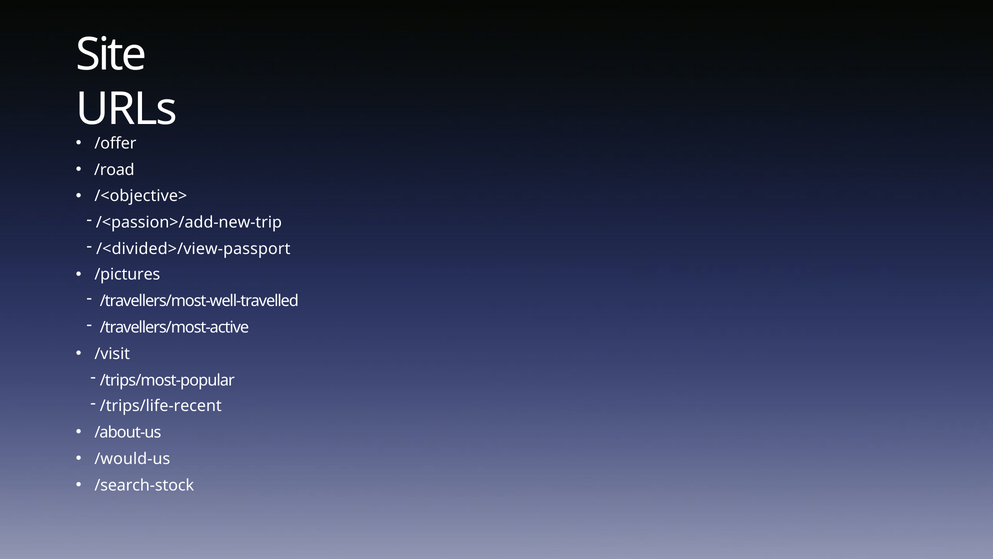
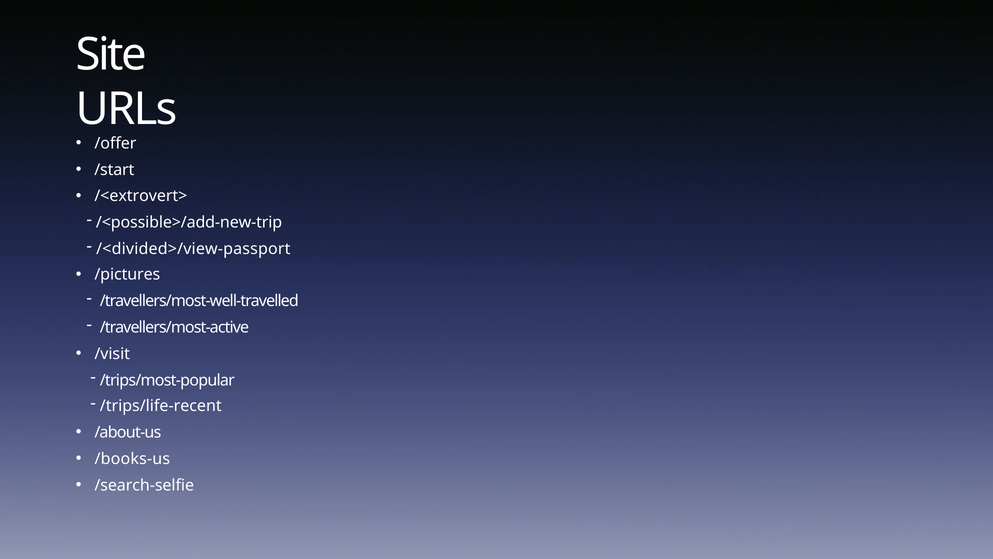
/road: /road -> /start
/<objective>: /<objective> -> /<extrovert>
/<passion>/add-new-trip: /<passion>/add-new-trip -> /<possible>/add-new-trip
/would-us: /would-us -> /books-us
/search-stock: /search-stock -> /search-selfie
